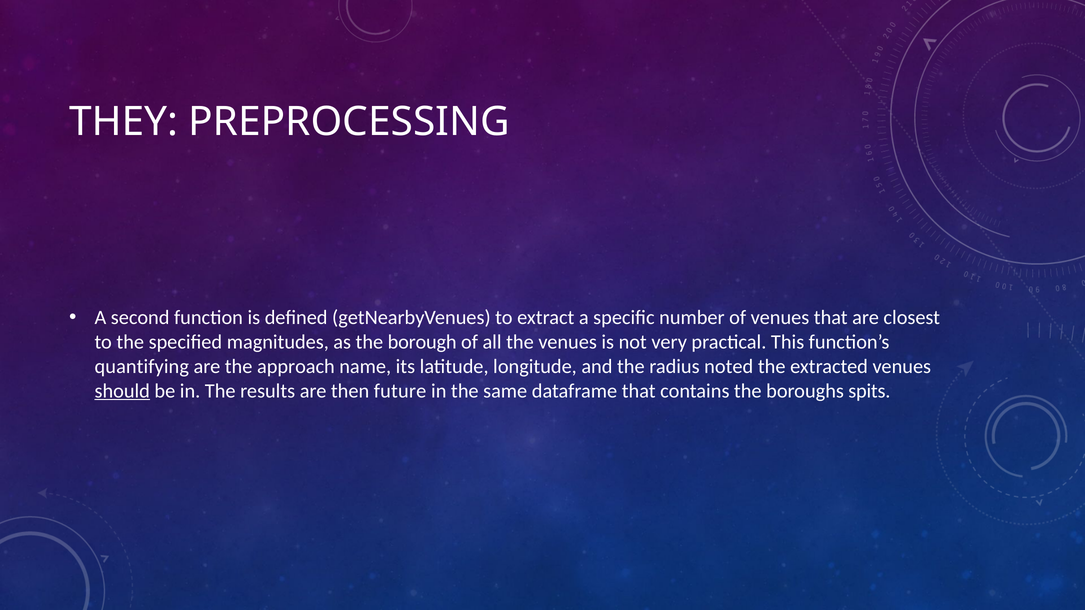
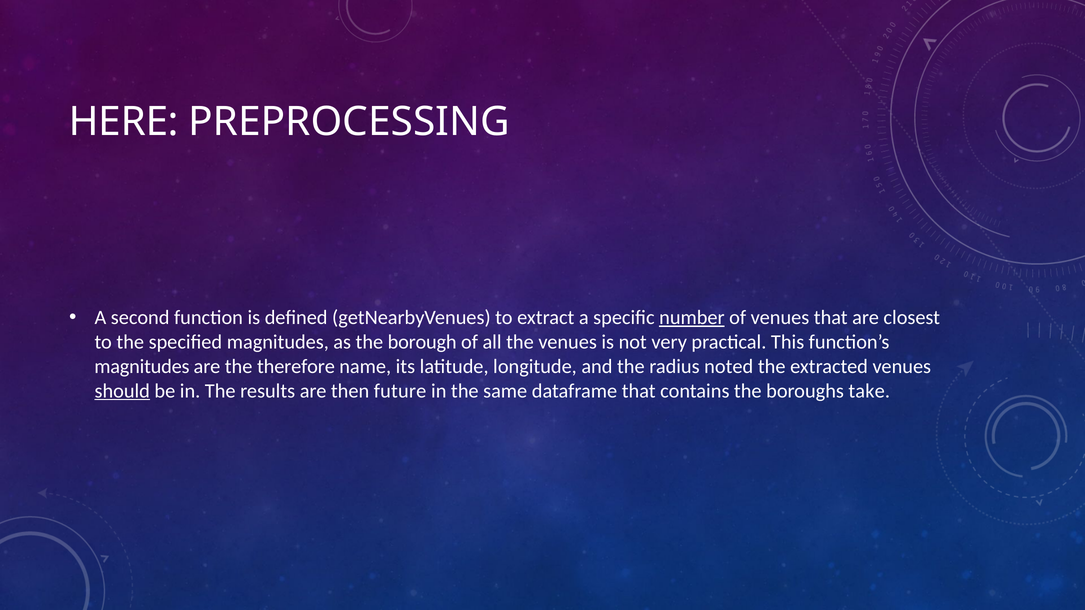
THEY: THEY -> HERE
number underline: none -> present
quantifying at (142, 367): quantifying -> magnitudes
approach: approach -> therefore
spits: spits -> take
